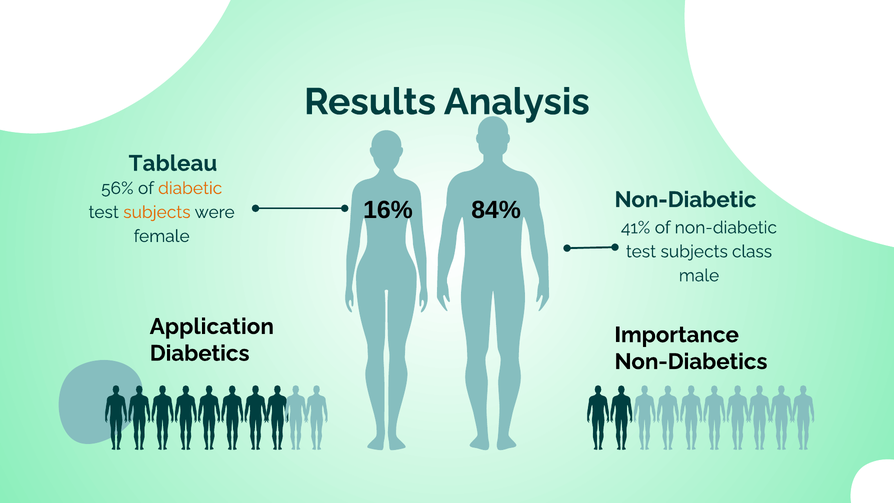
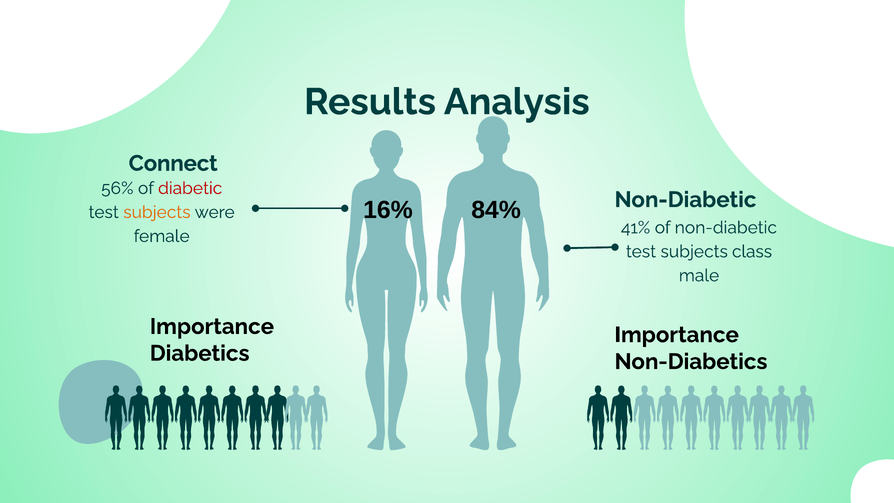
Tableau: Tableau -> Connect
diabetic colour: orange -> red
Application at (212, 326): Application -> Importance
